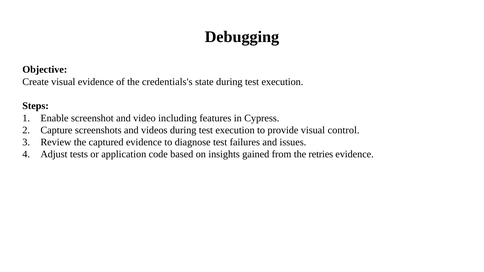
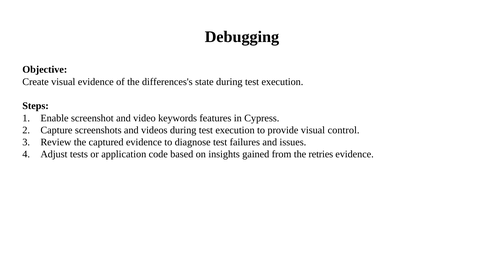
credentials's: credentials's -> differences's
including: including -> keywords
